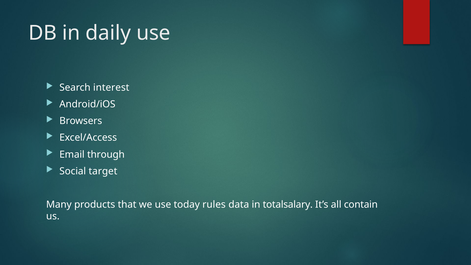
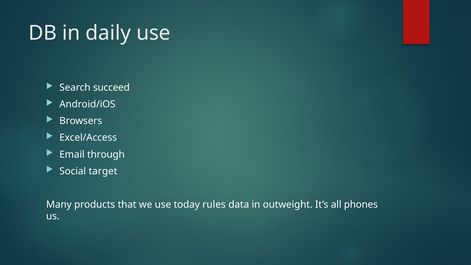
interest: interest -> succeed
totalsalary: totalsalary -> outweight
contain: contain -> phones
